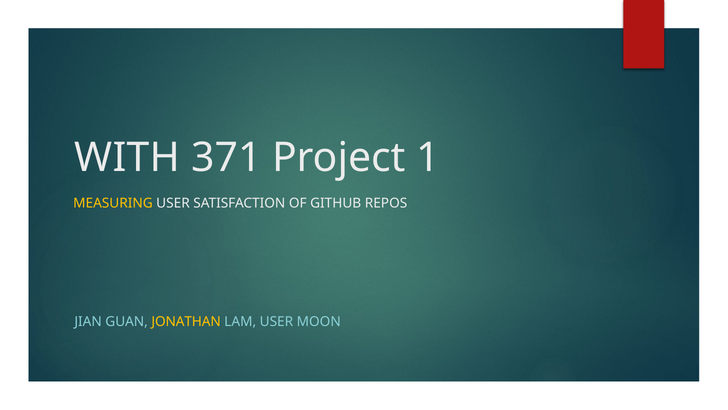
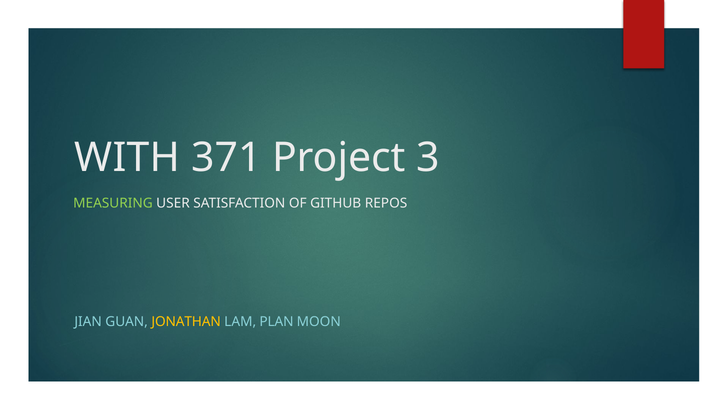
1: 1 -> 3
MEASURING colour: yellow -> light green
LAM USER: USER -> PLAN
